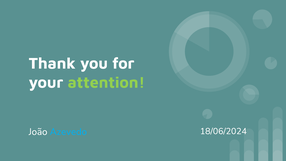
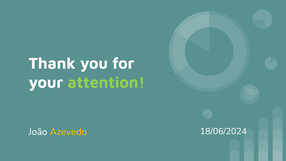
Azevedo colour: light blue -> yellow
